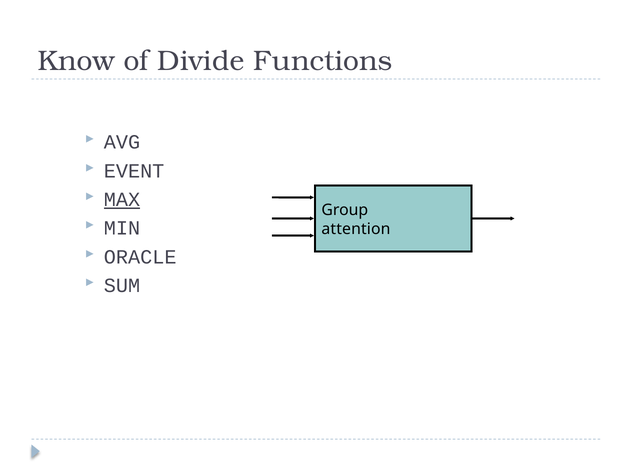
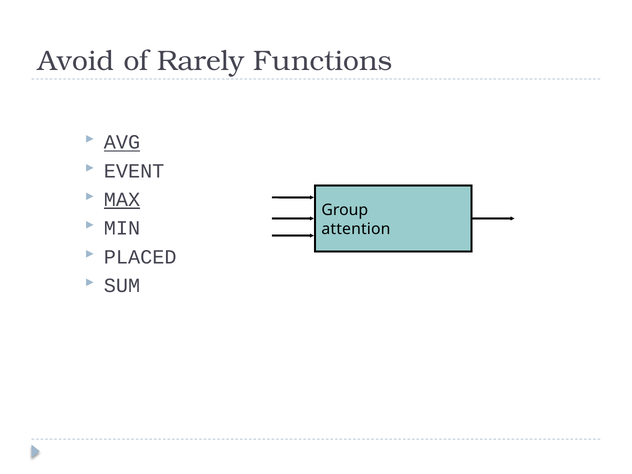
Know: Know -> Avoid
Divide: Divide -> Rarely
AVG underline: none -> present
ORACLE: ORACLE -> PLACED
